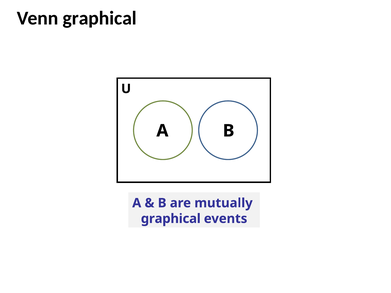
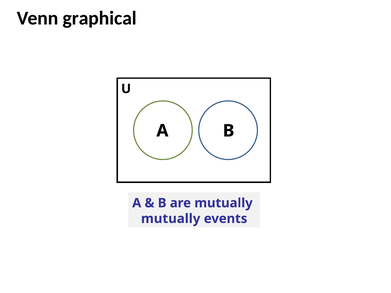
graphical at (171, 219): graphical -> mutually
